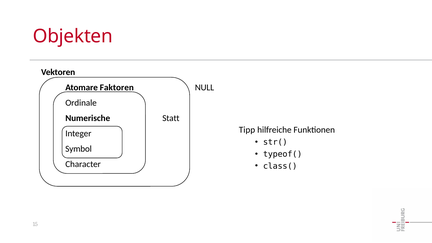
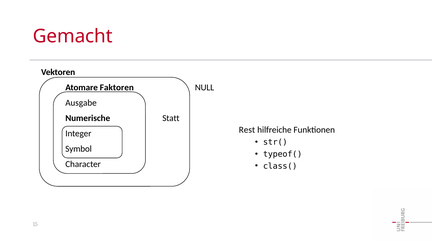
Objekten: Objekten -> Gemacht
Ordinale: Ordinale -> Ausgabe
Tipp: Tipp -> Rest
